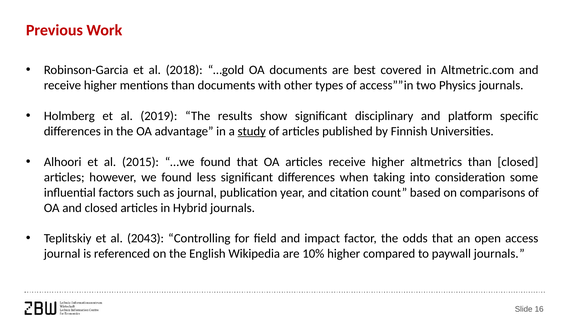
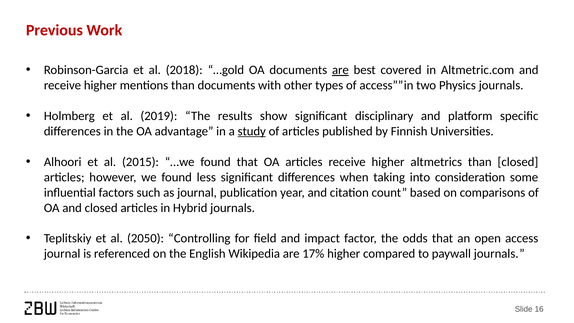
are at (340, 70) underline: none -> present
2043: 2043 -> 2050
10%: 10% -> 17%
